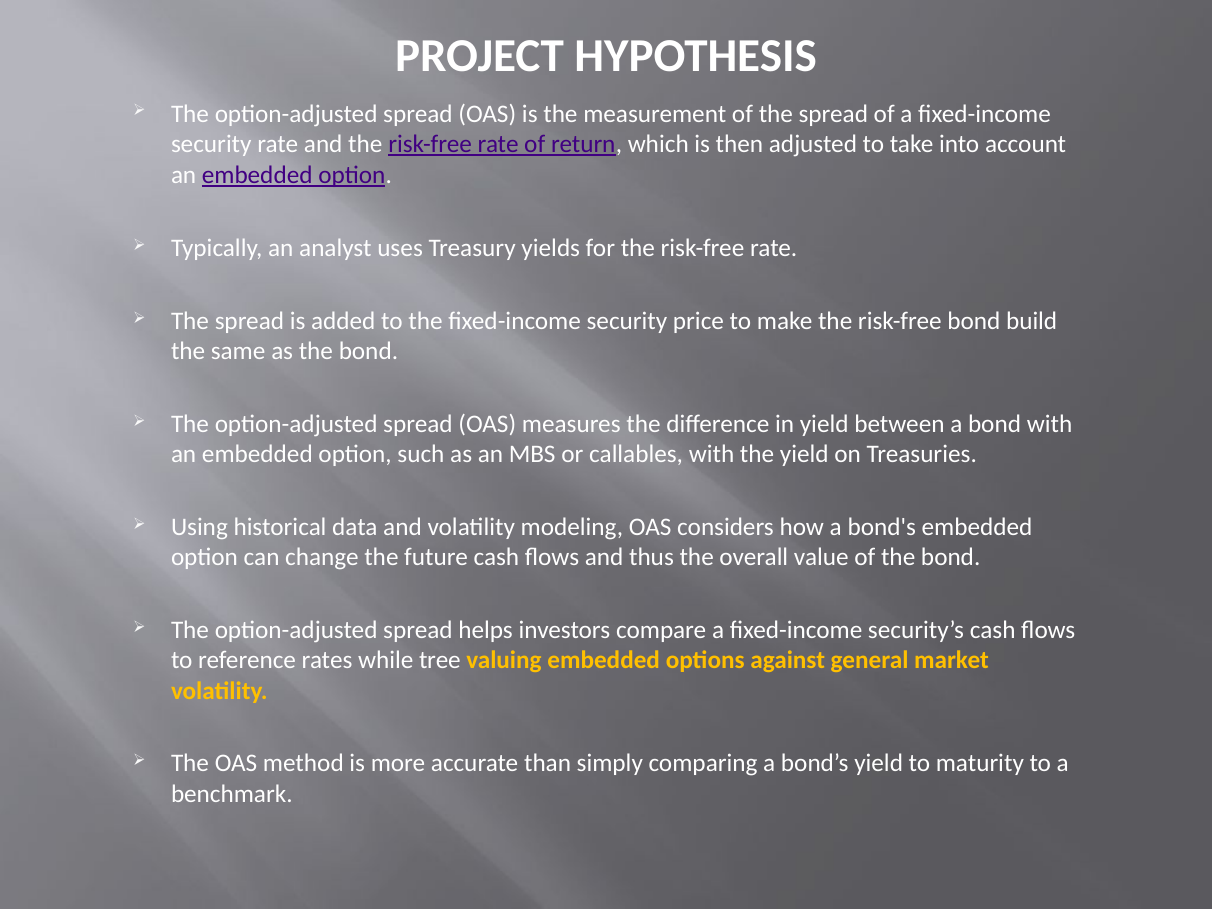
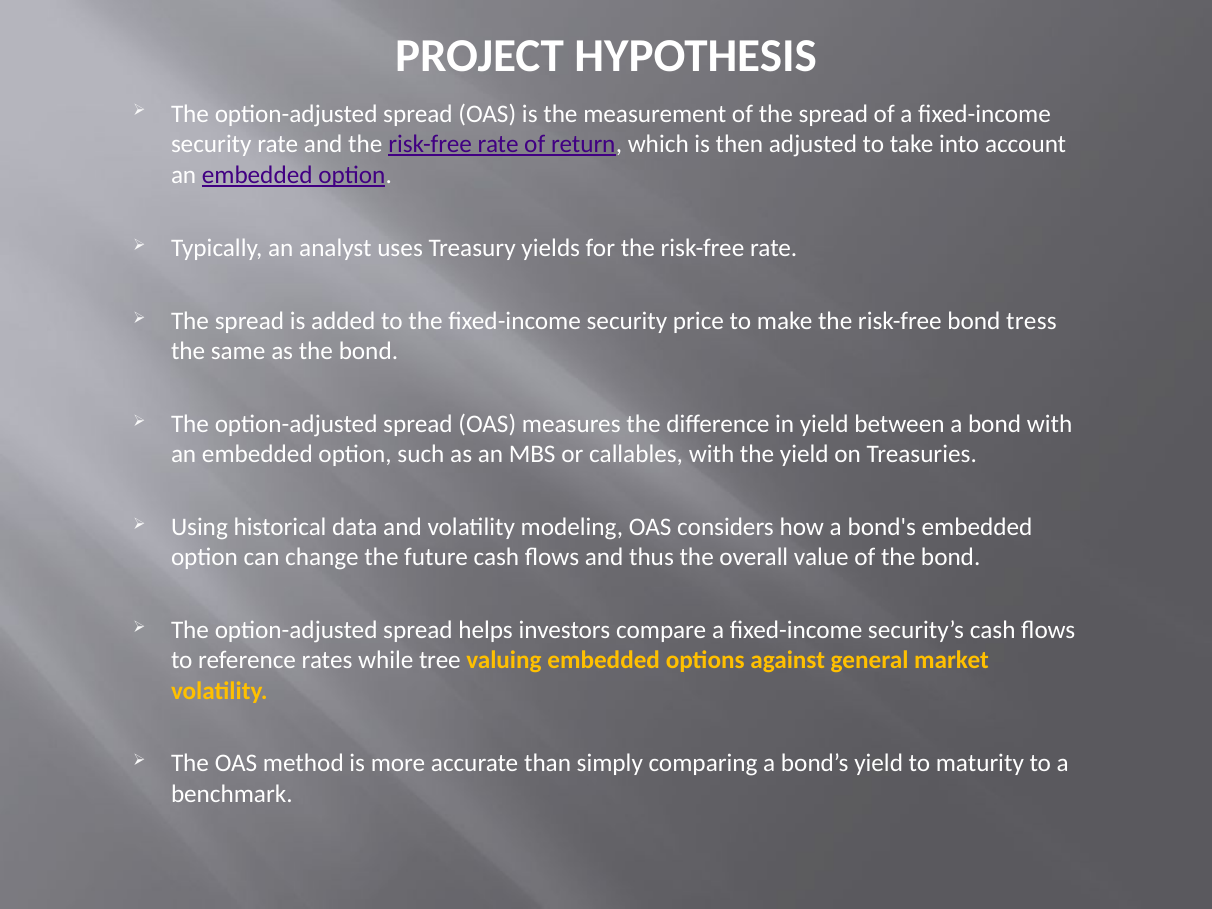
build: build -> tress
